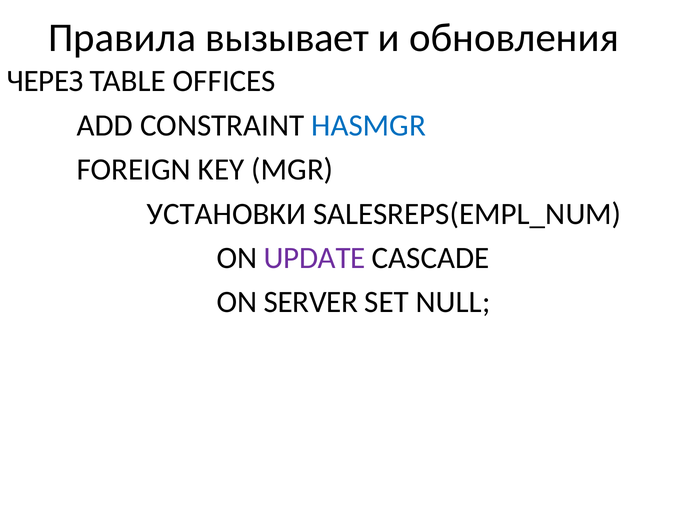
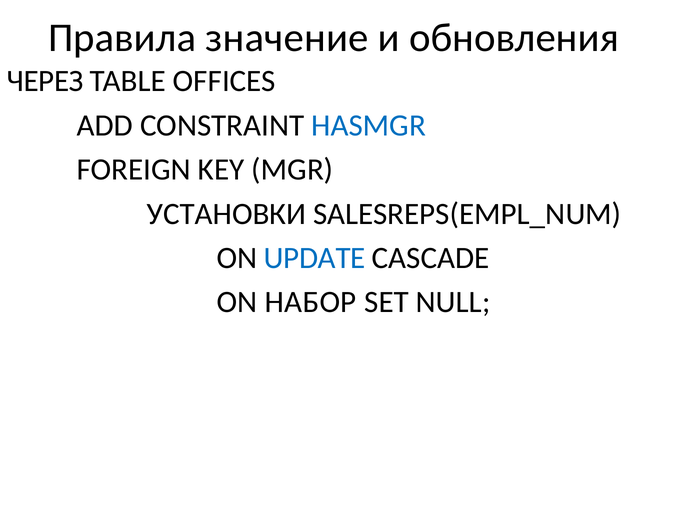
вызывает: вызывает -> значение
UPDATE colour: purple -> blue
SERVER: SERVER -> НАБОР
